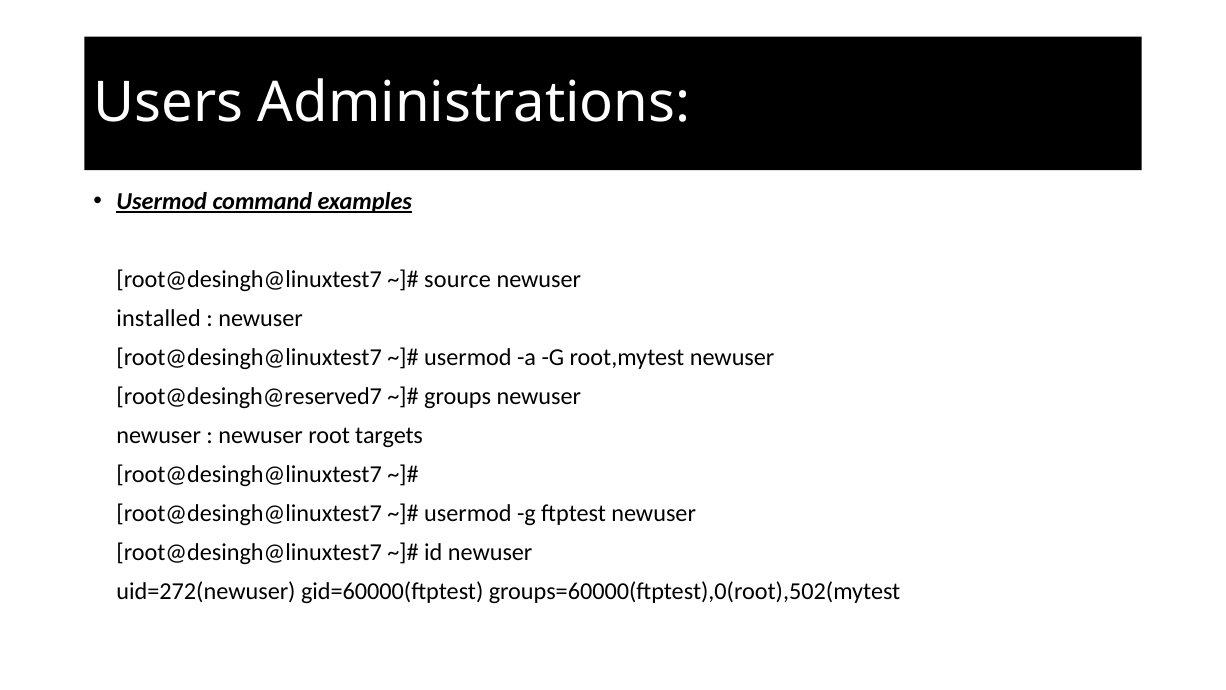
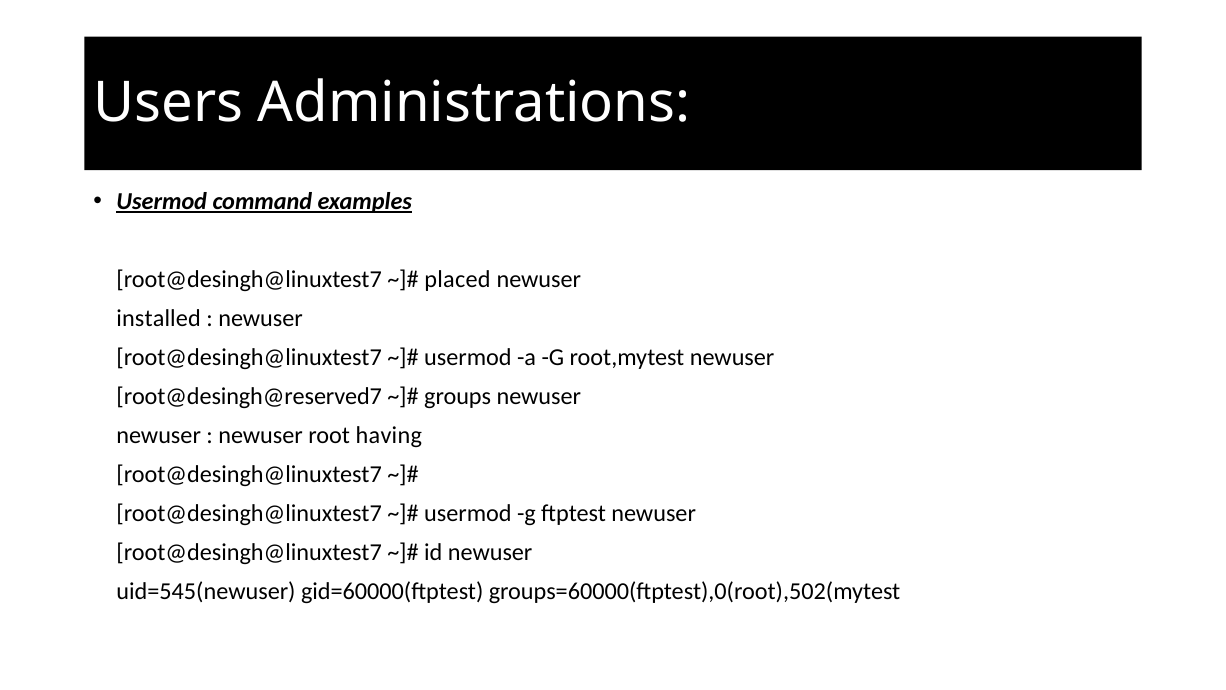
source: source -> placed
targets: targets -> having
uid=272(newuser: uid=272(newuser -> uid=545(newuser
